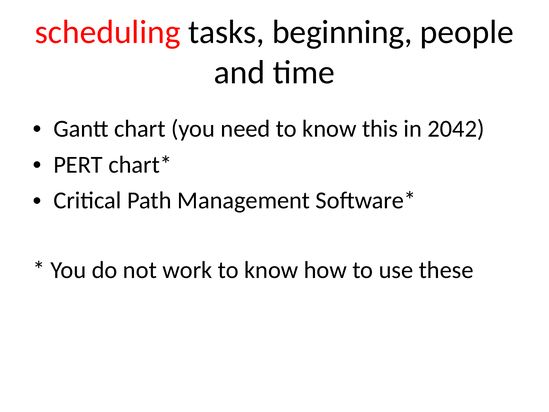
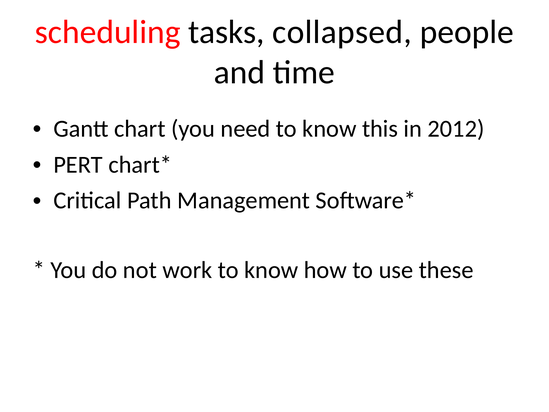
beginning: beginning -> collapsed
2042: 2042 -> 2012
